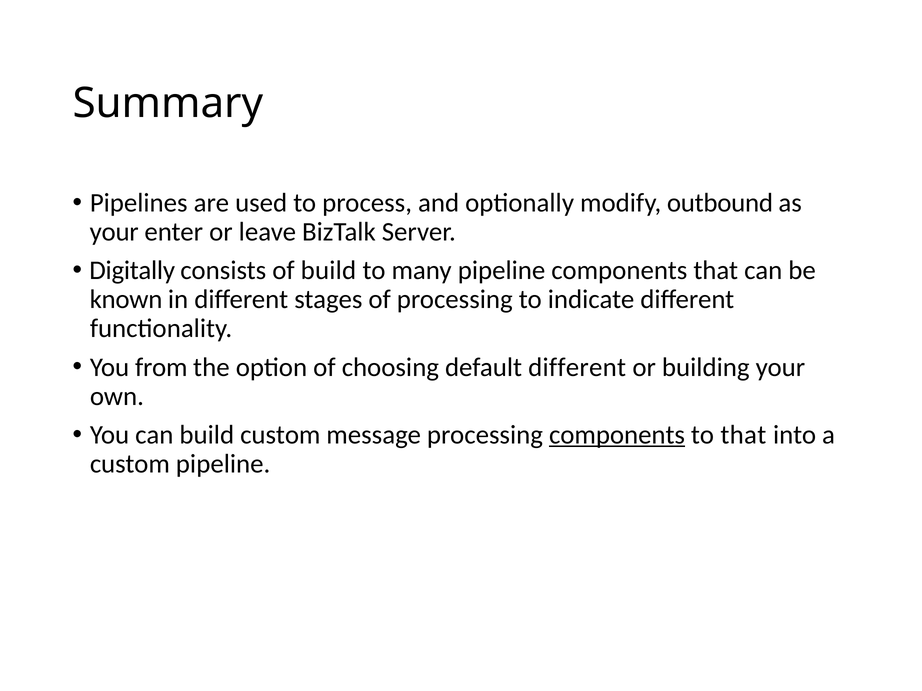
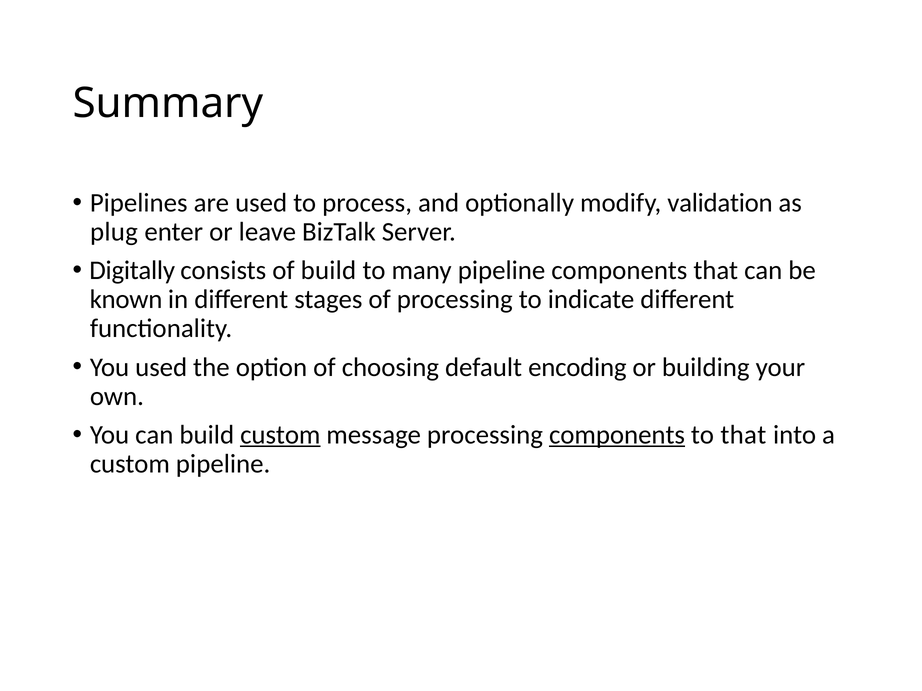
outbound: outbound -> validation
your at (114, 232): your -> plug
You from: from -> used
default different: different -> encoding
custom at (280, 435) underline: none -> present
